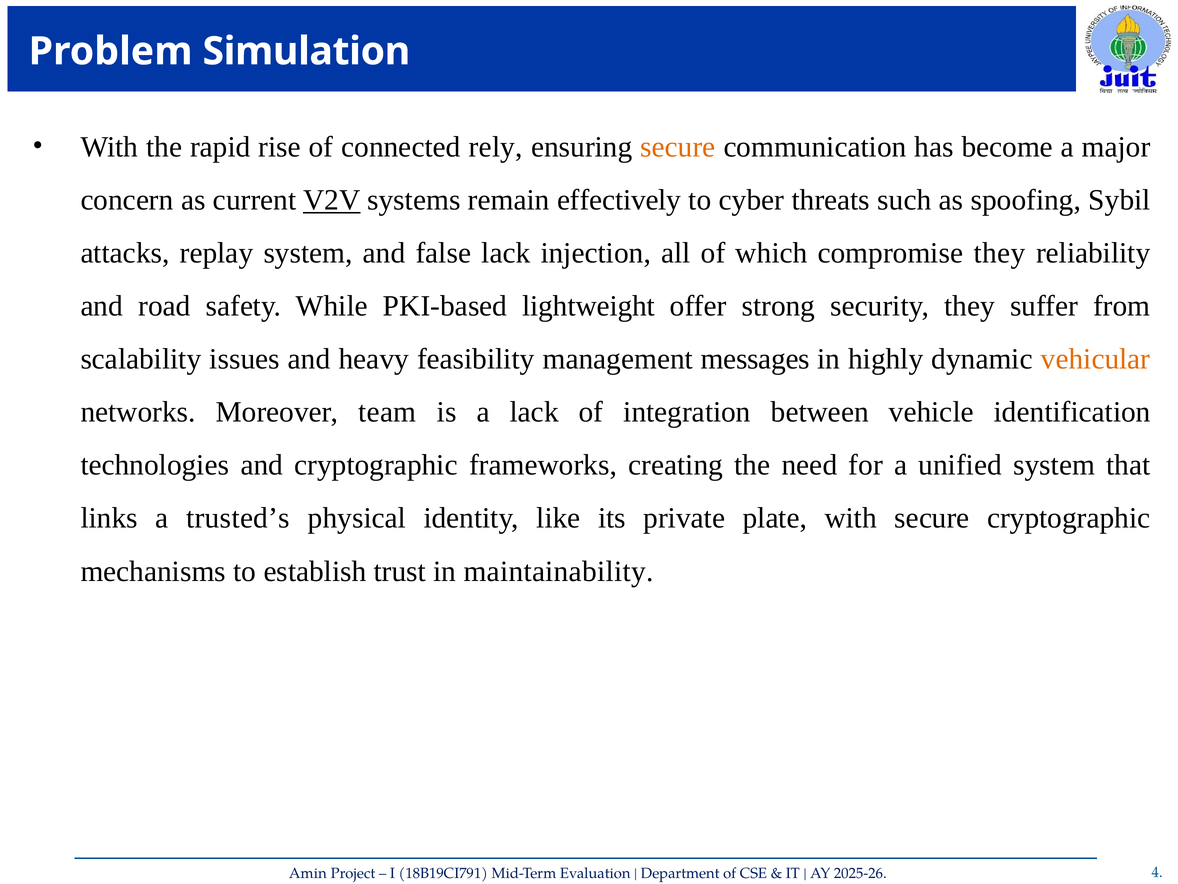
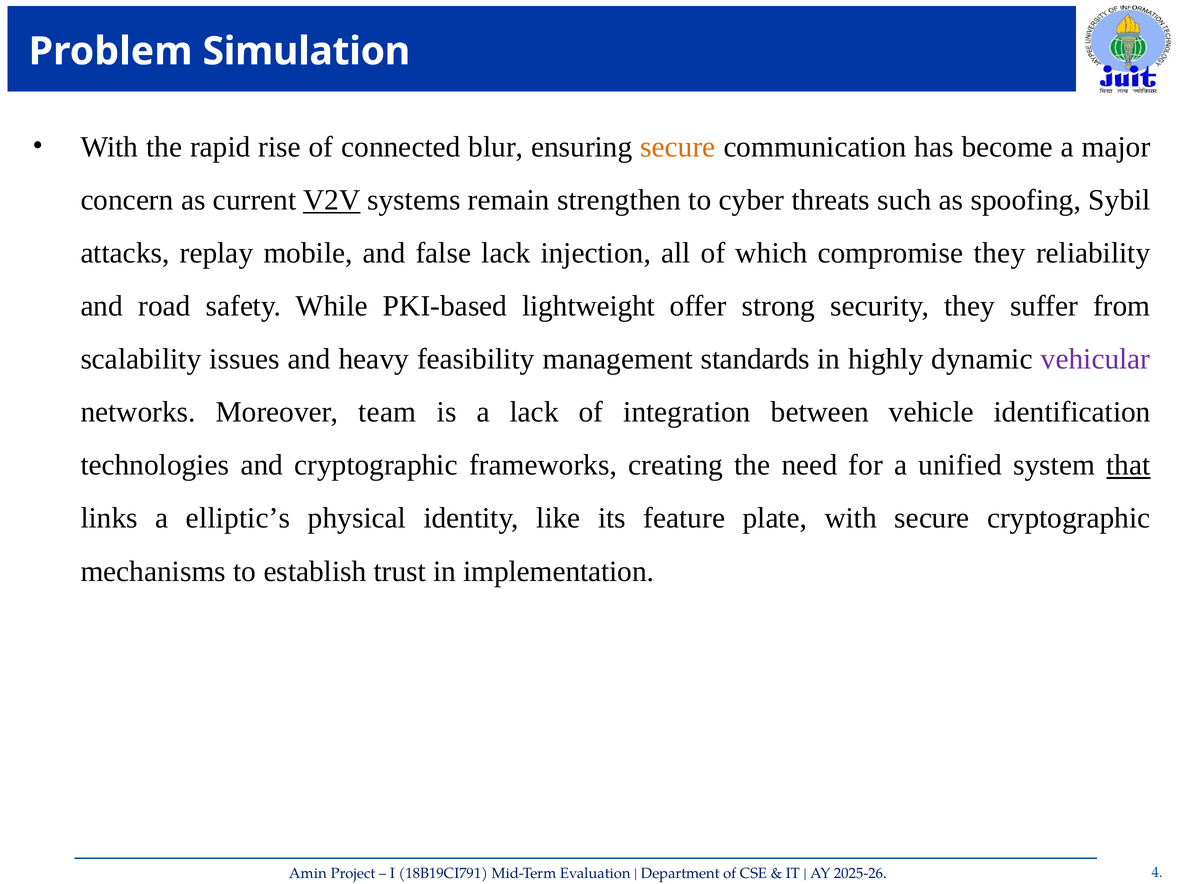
rely: rely -> blur
effectively: effectively -> strengthen
replay system: system -> mobile
messages: messages -> standards
vehicular colour: orange -> purple
that underline: none -> present
trusted’s: trusted’s -> elliptic’s
private: private -> feature
maintainability: maintainability -> implementation
